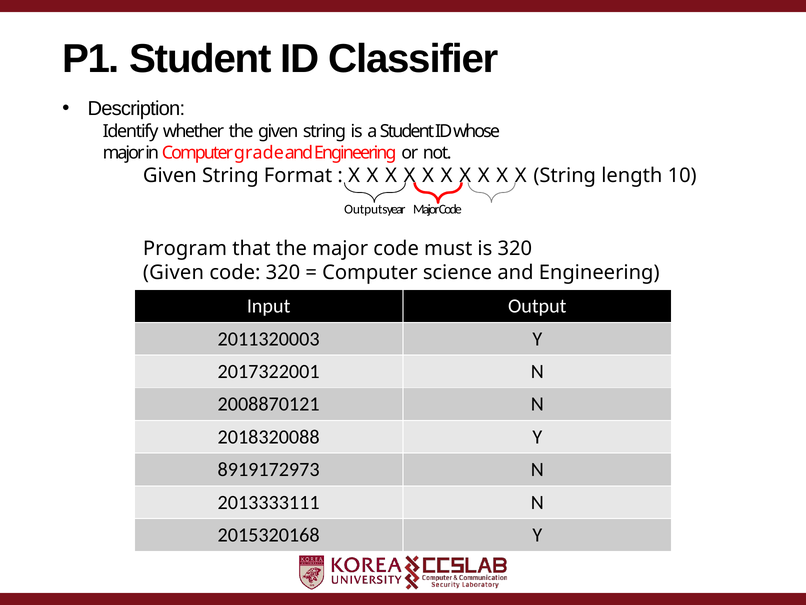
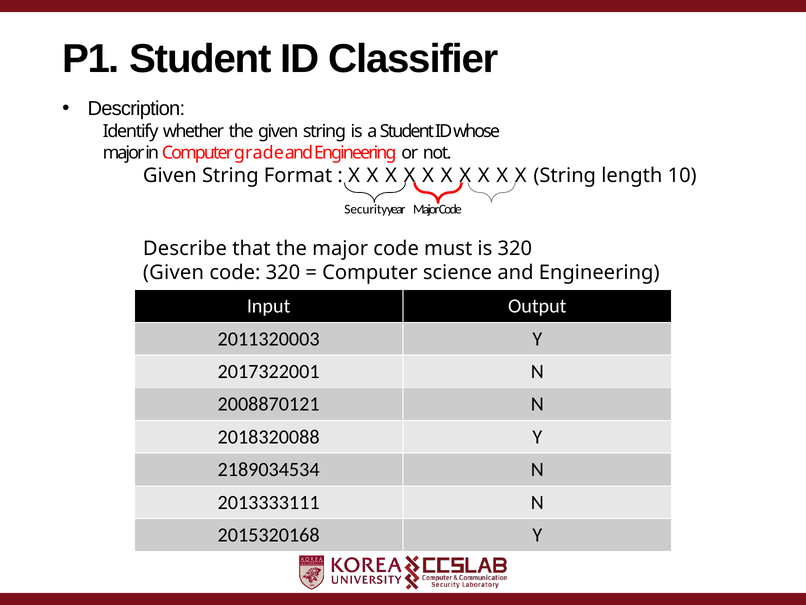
Outputs: Outputs -> Security
Program: Program -> Describe
8919172973: 8919172973 -> 2189034534
